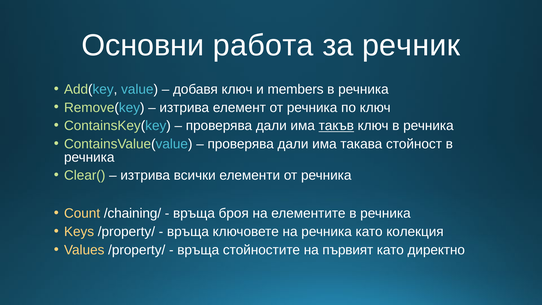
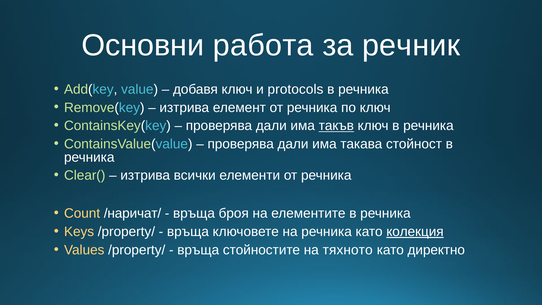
members: members -> protocols
/chaining/: /chaining/ -> /наричат/
колекция underline: none -> present
първият: първият -> тяхното
